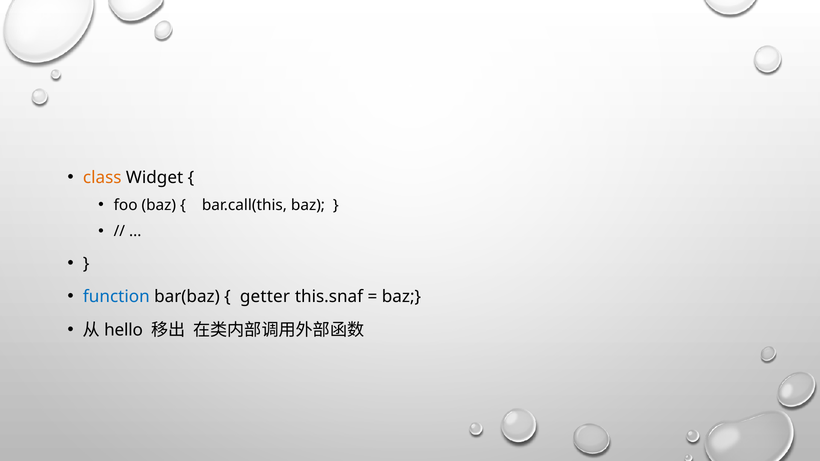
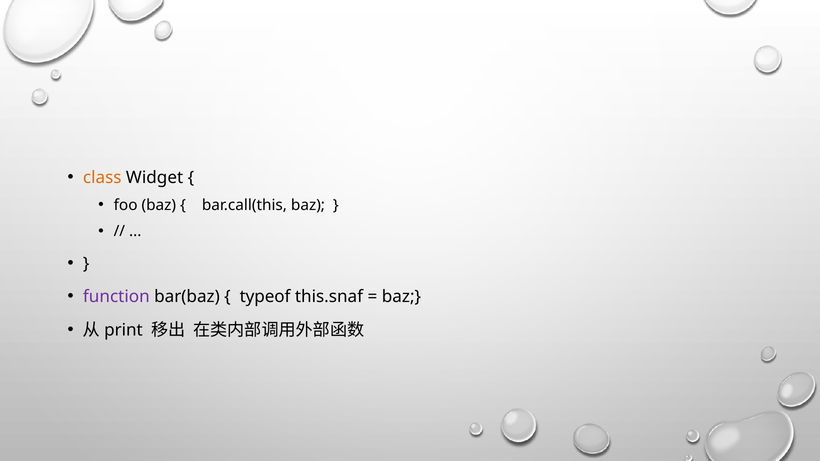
function colour: blue -> purple
getter: getter -> typeof
hello: hello -> print
